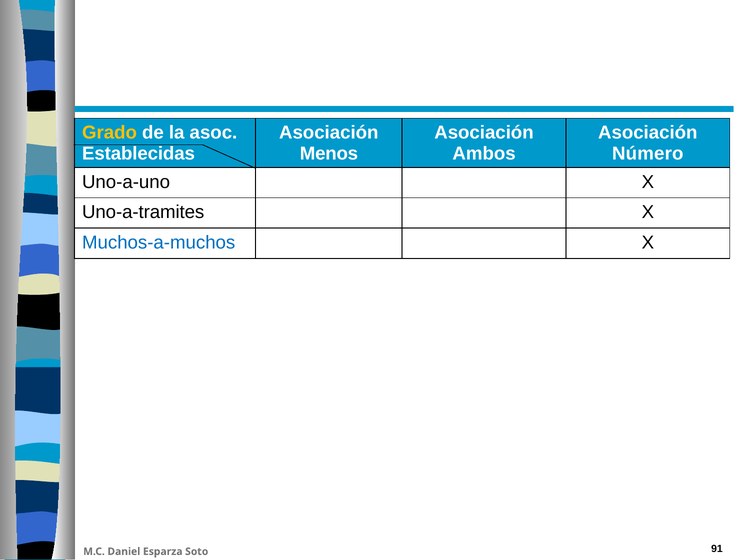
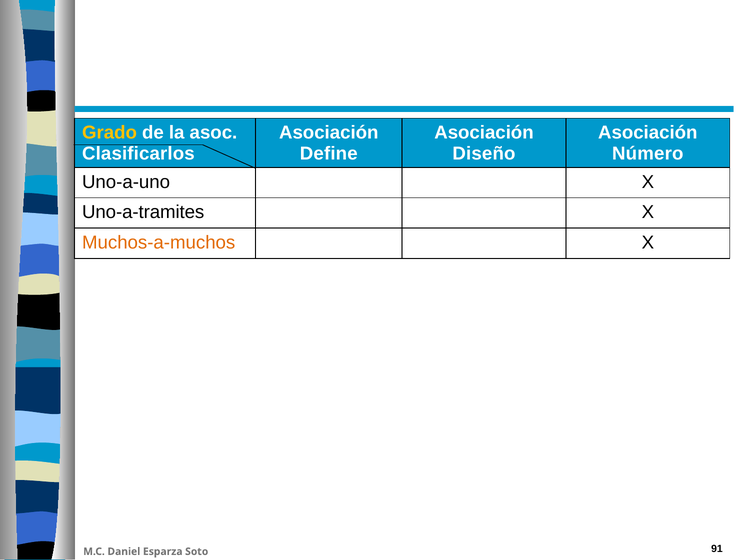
Establecidas: Establecidas -> Clasificarlos
Menos: Menos -> Define
Ambos: Ambos -> Diseño
Muchos-a-muchos colour: blue -> orange
